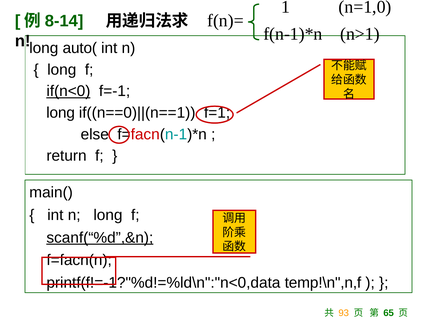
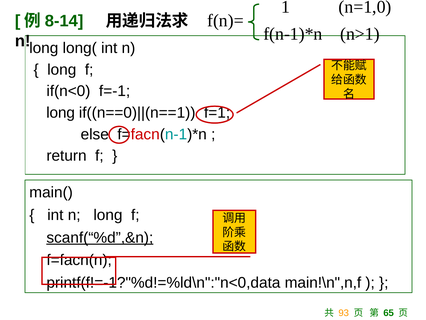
auto(: auto( -> long(
if(n<0 underline: present -> none
temp!\n",n,f: temp!\n",n,f -> main!\n",n,f
